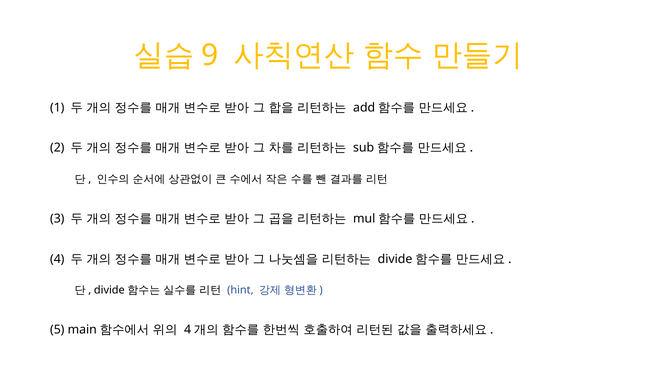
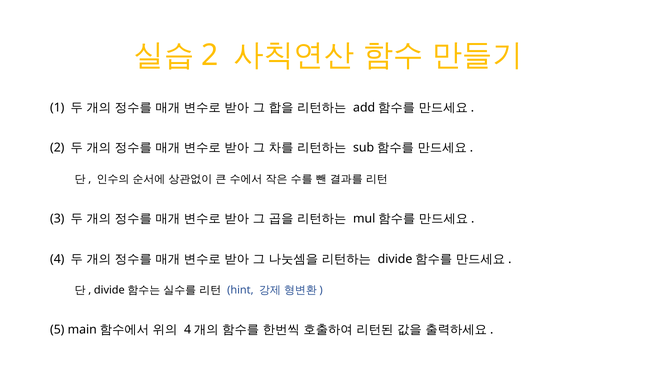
9 at (210, 55): 9 -> 2
